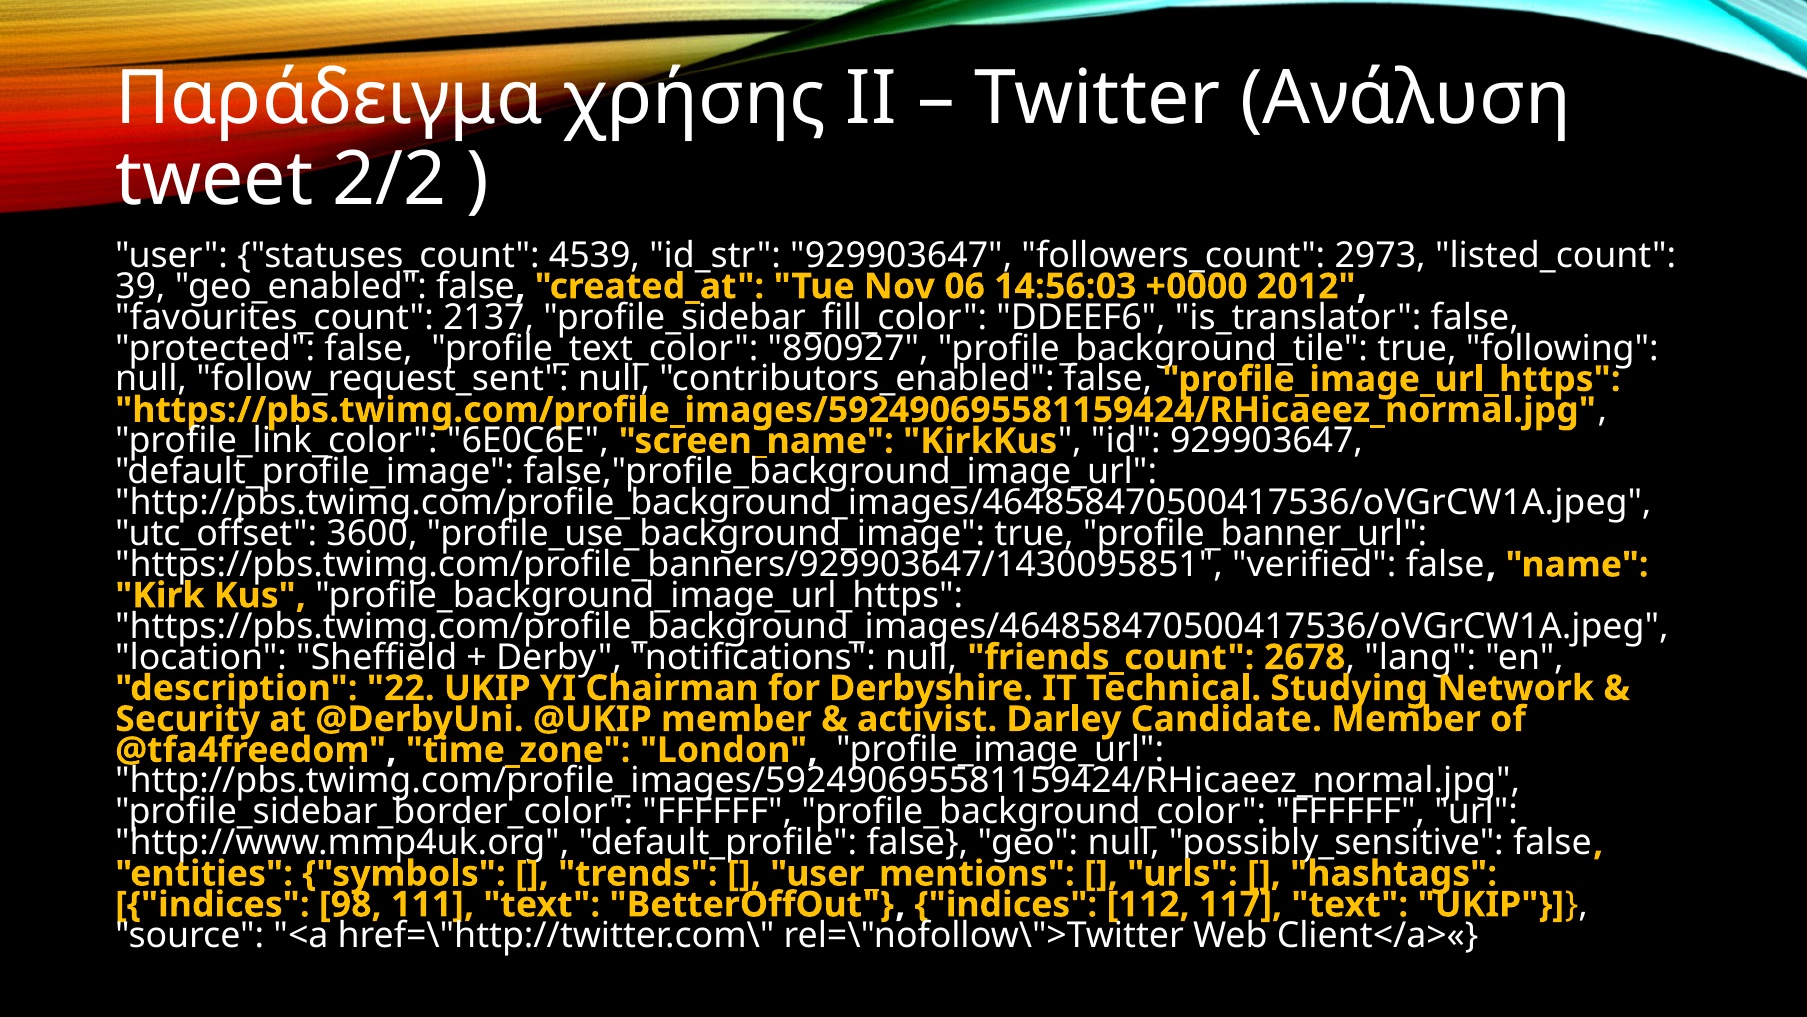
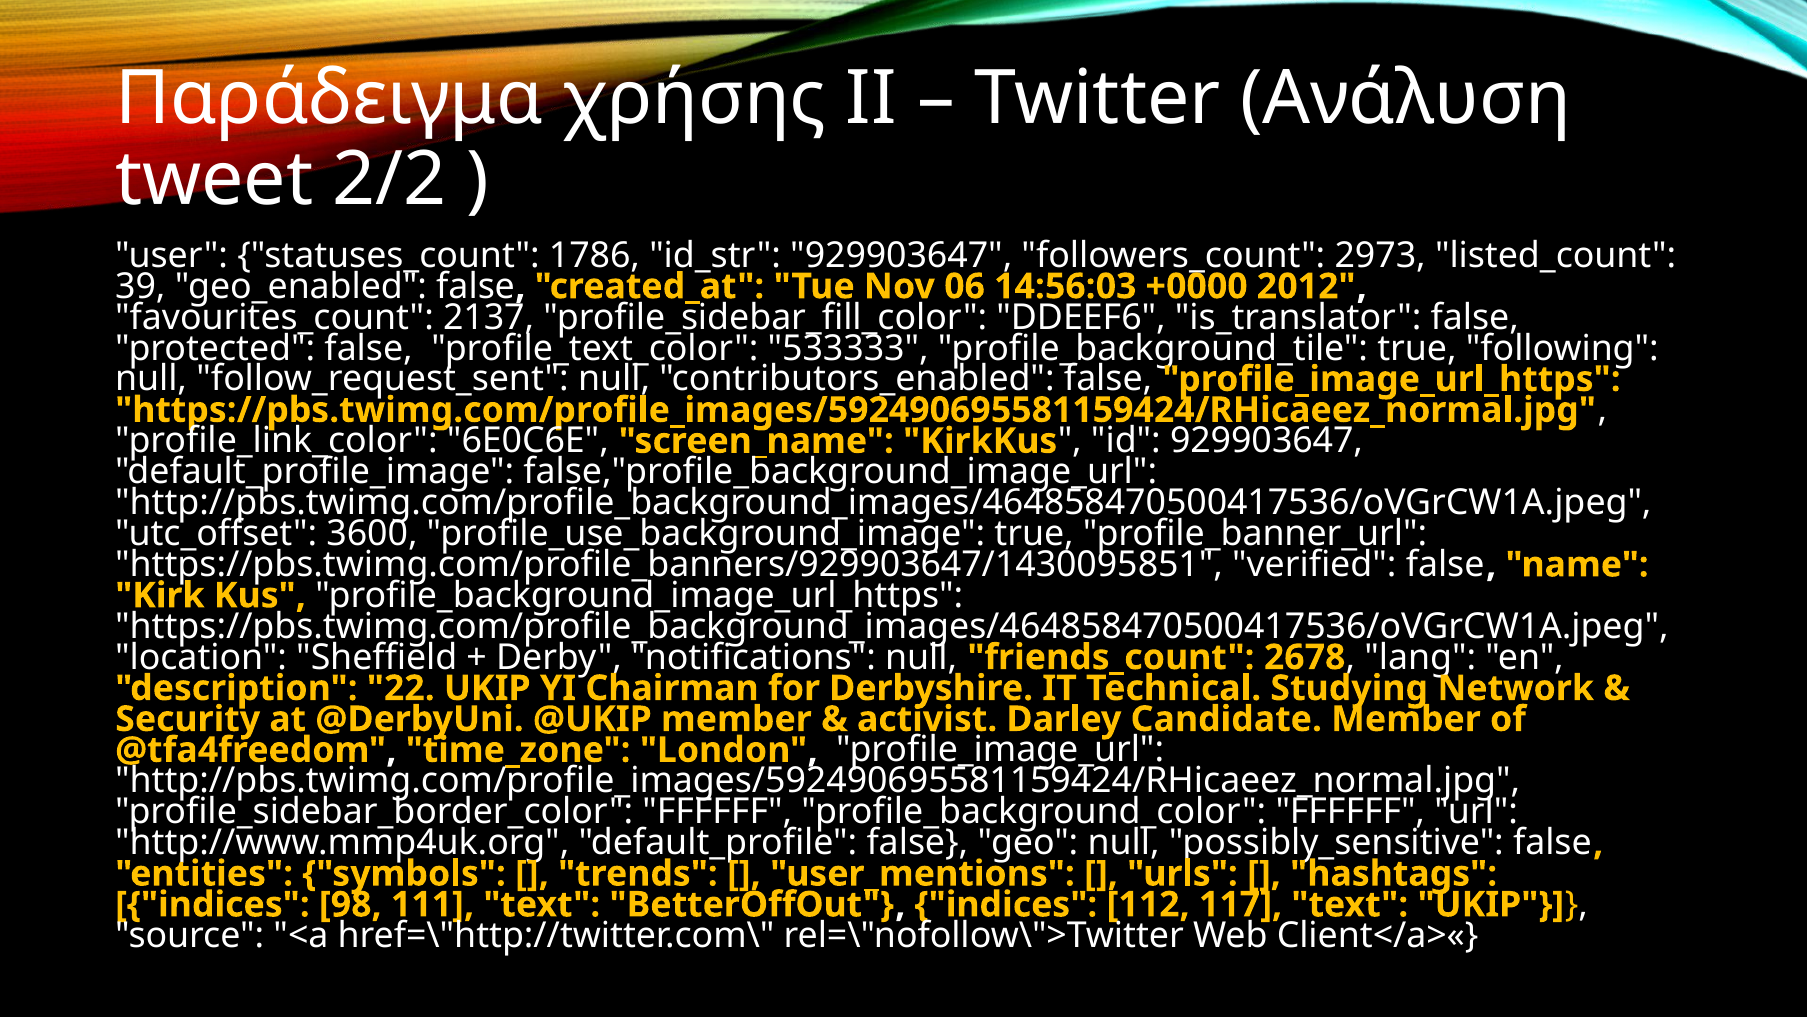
4539: 4539 -> 1786
890927: 890927 -> 533333
